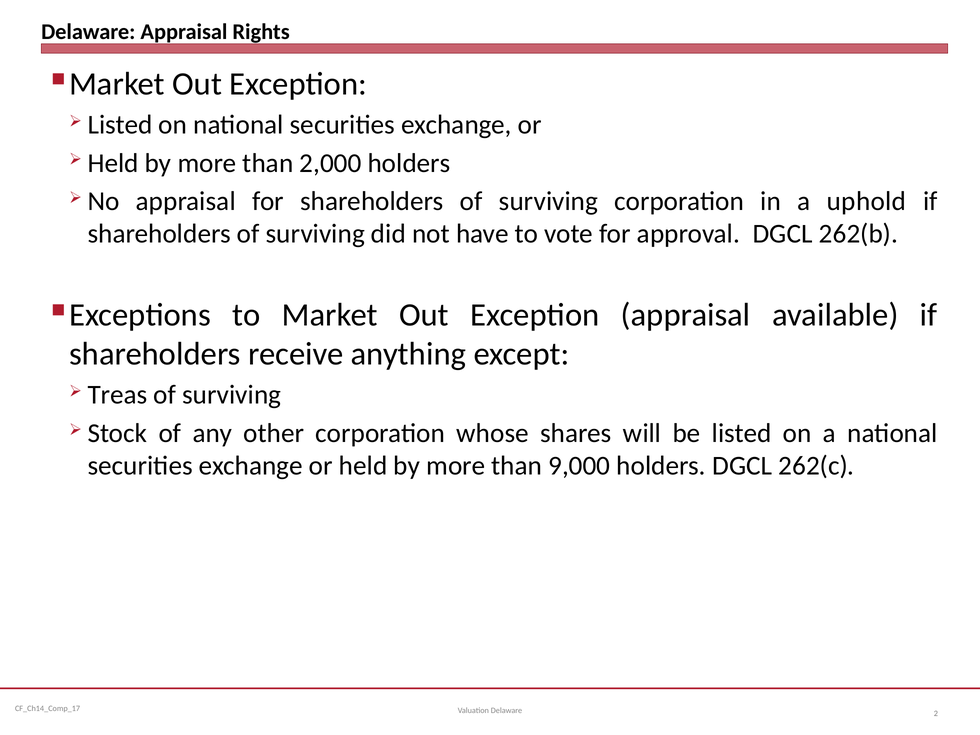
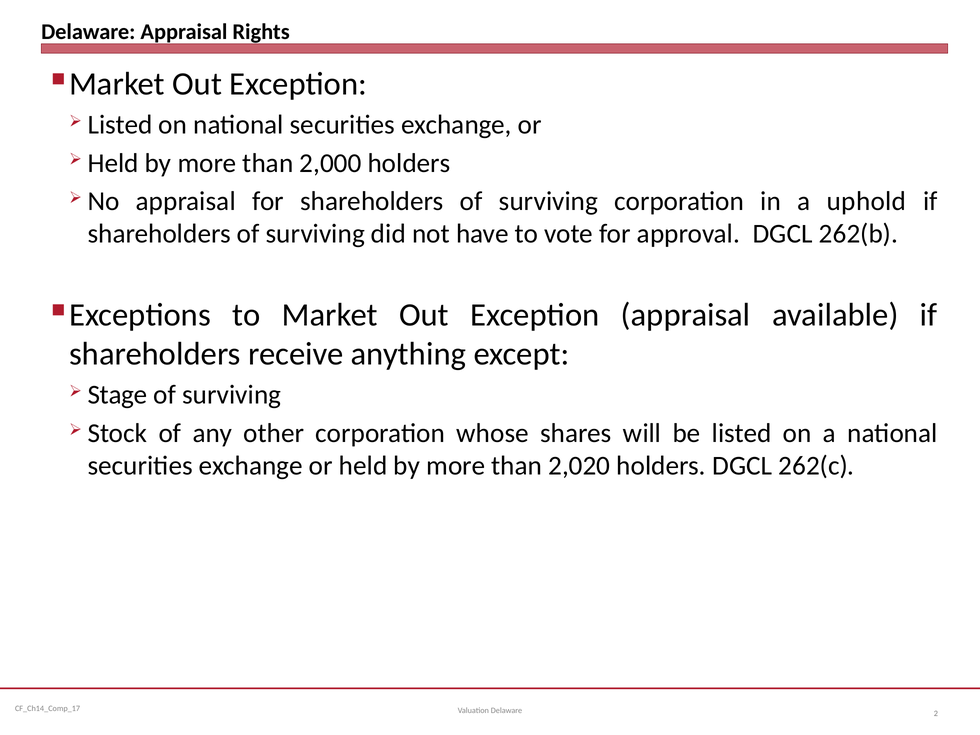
Treas: Treas -> Stage
9,000: 9,000 -> 2,020
